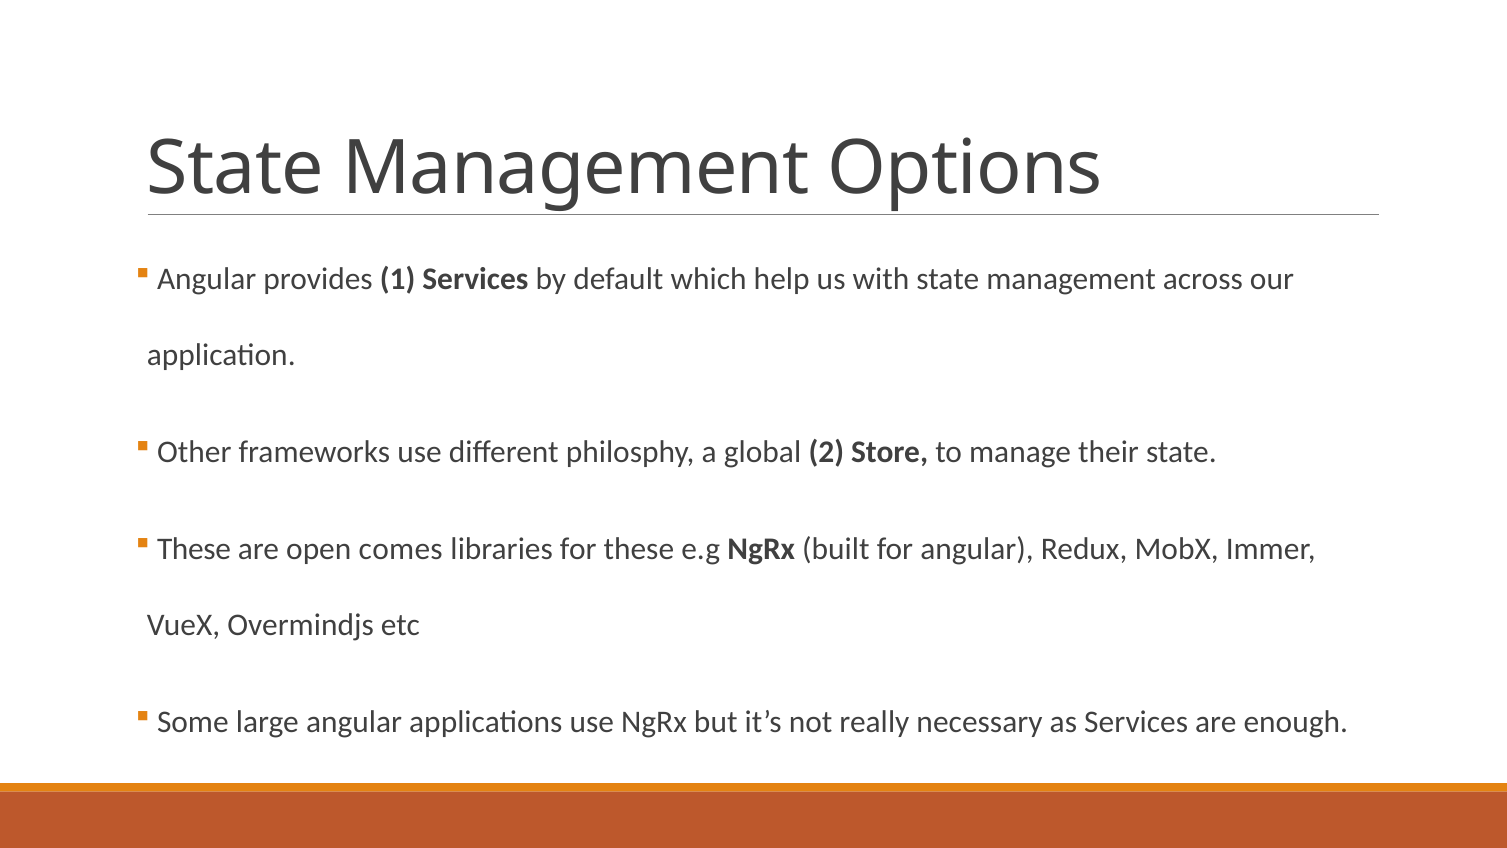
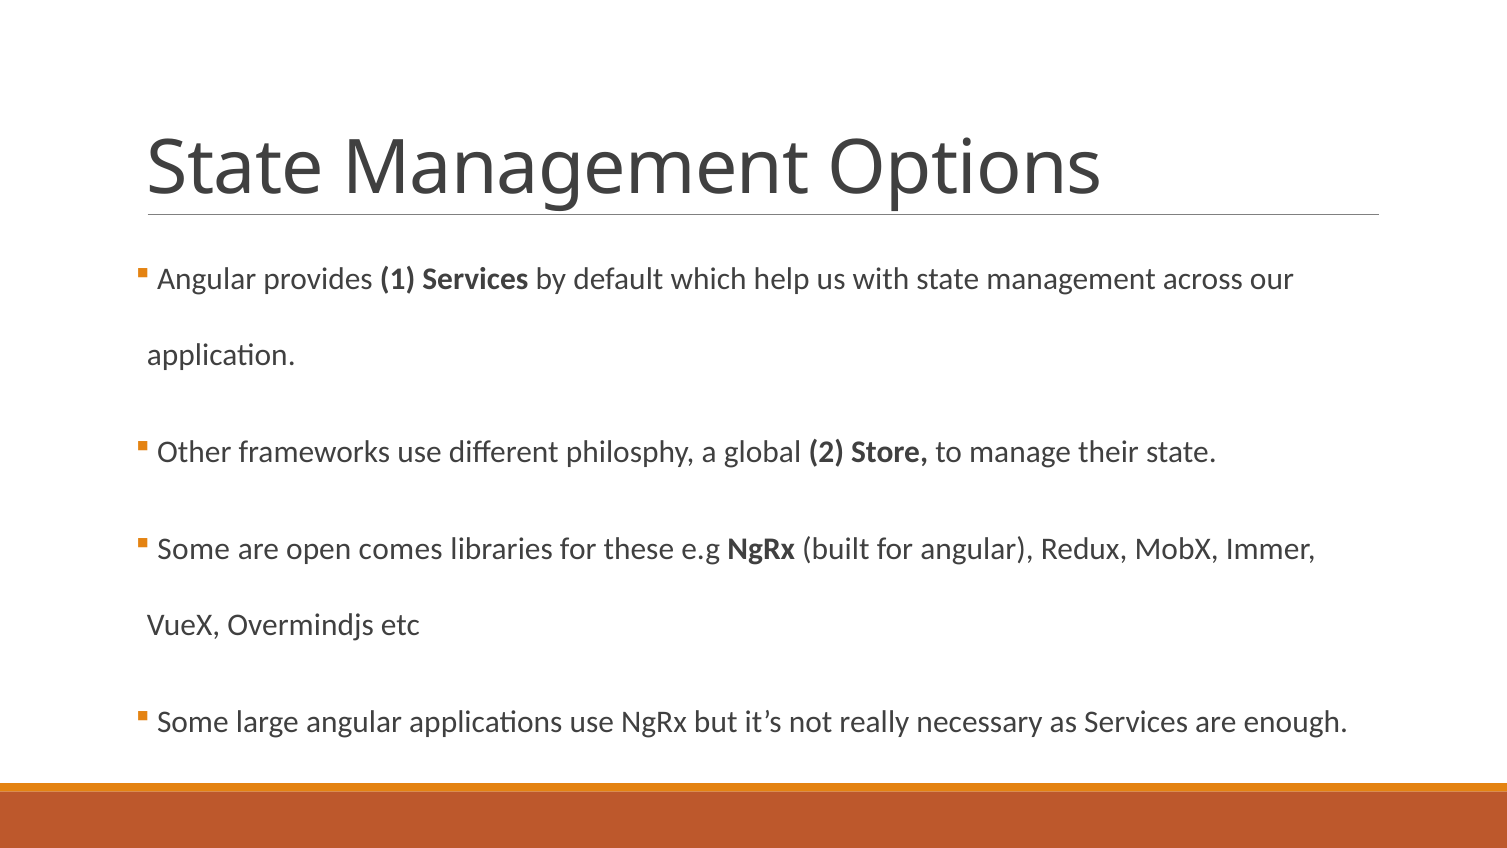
These at (194, 549): These -> Some
